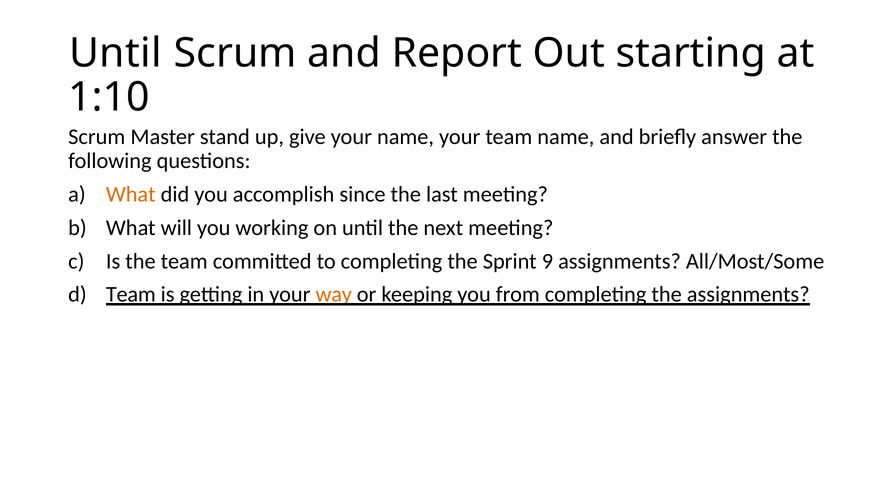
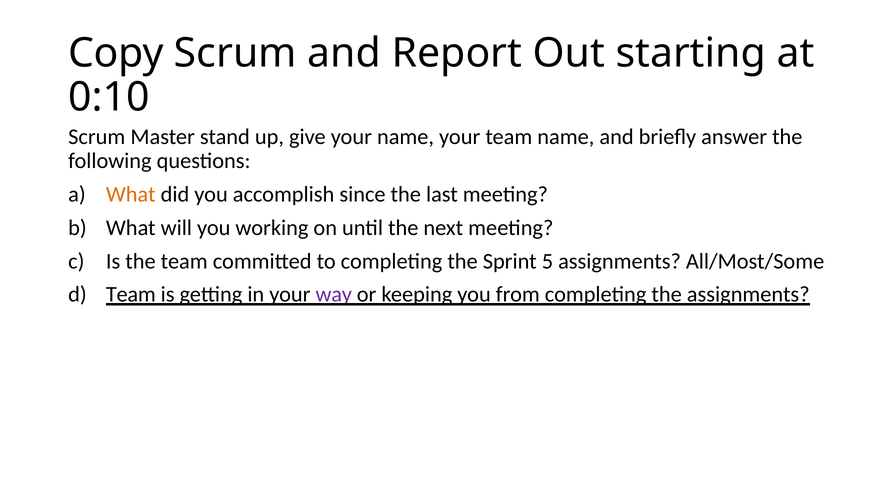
Until at (116, 53): Until -> Copy
1:10: 1:10 -> 0:10
9: 9 -> 5
way colour: orange -> purple
